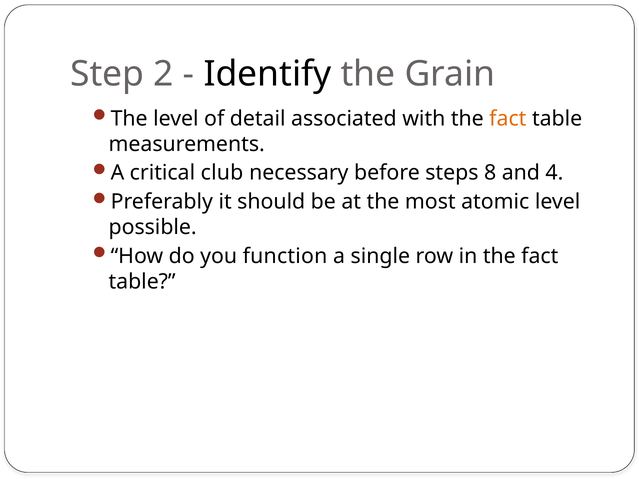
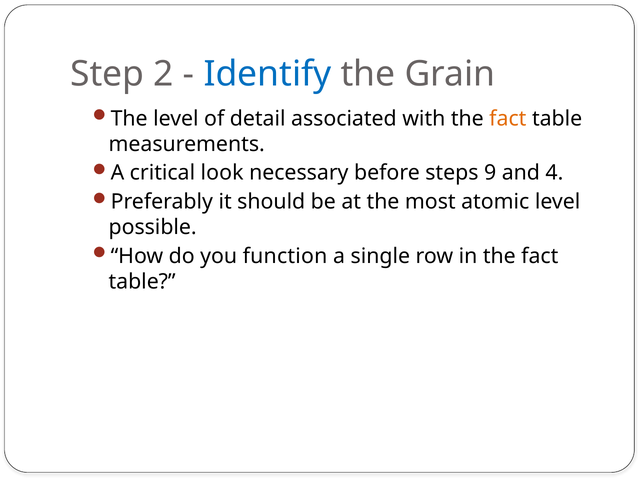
Identify colour: black -> blue
club: club -> look
8: 8 -> 9
